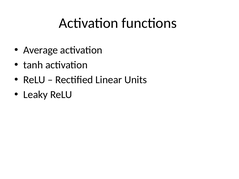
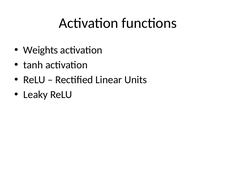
Average: Average -> Weights
